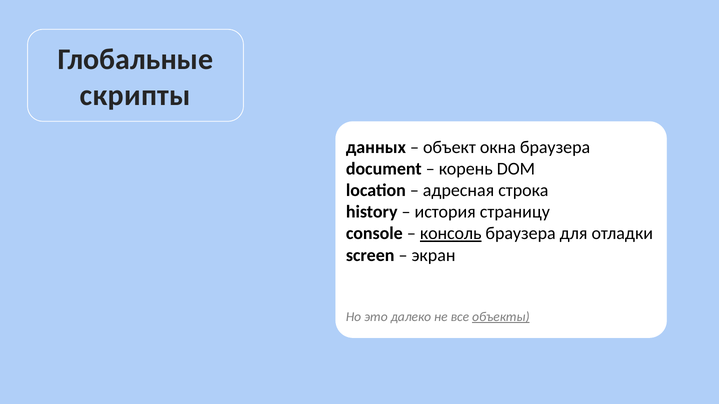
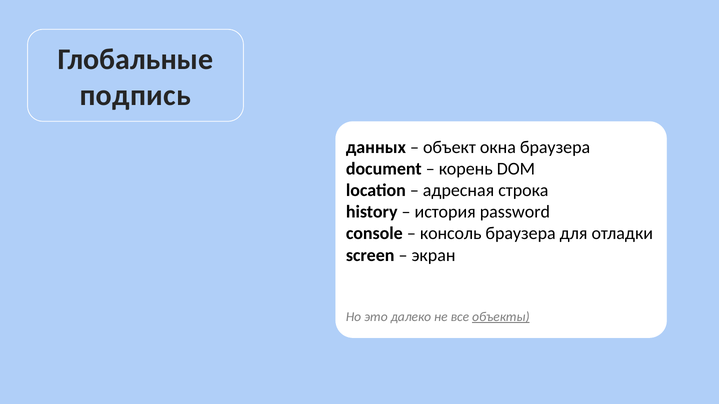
скрипты: скрипты -> подпись
страницу: страницу -> password
консоль underline: present -> none
